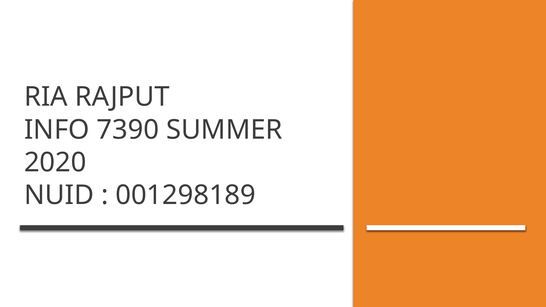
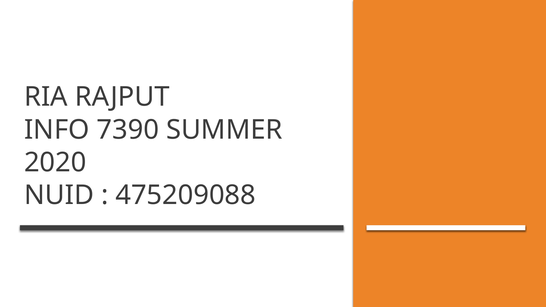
001298189: 001298189 -> 475209088
